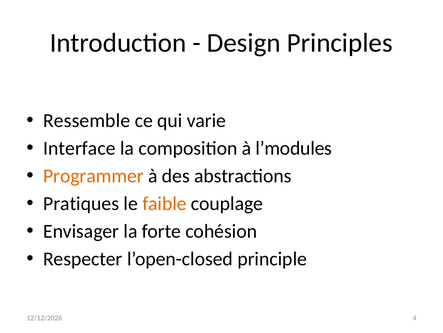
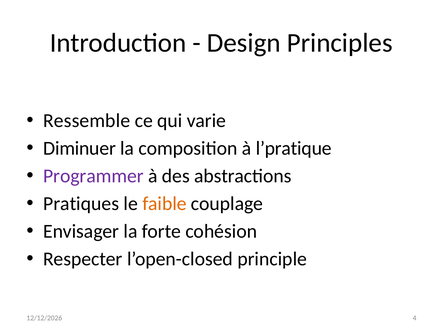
Interface: Interface -> Diminuer
l’modules: l’modules -> l’pratique
Programmer colour: orange -> purple
